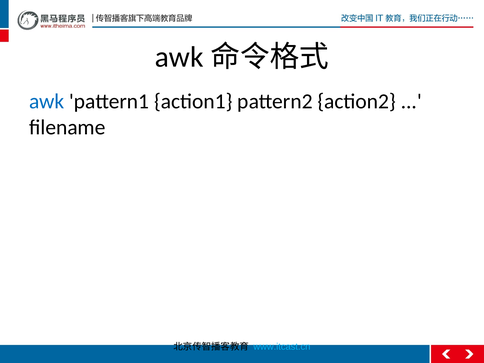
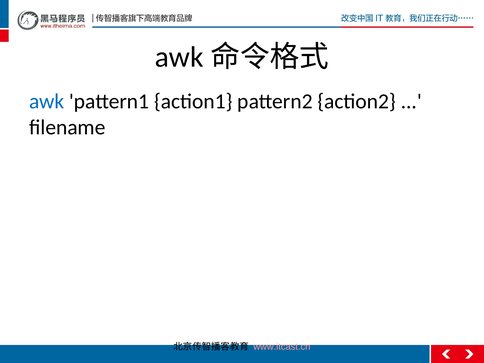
www.itcast.cn colour: light blue -> pink
